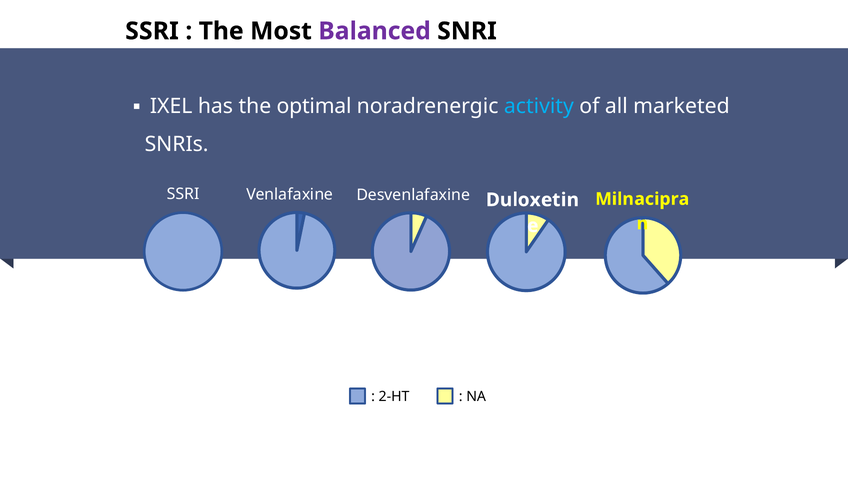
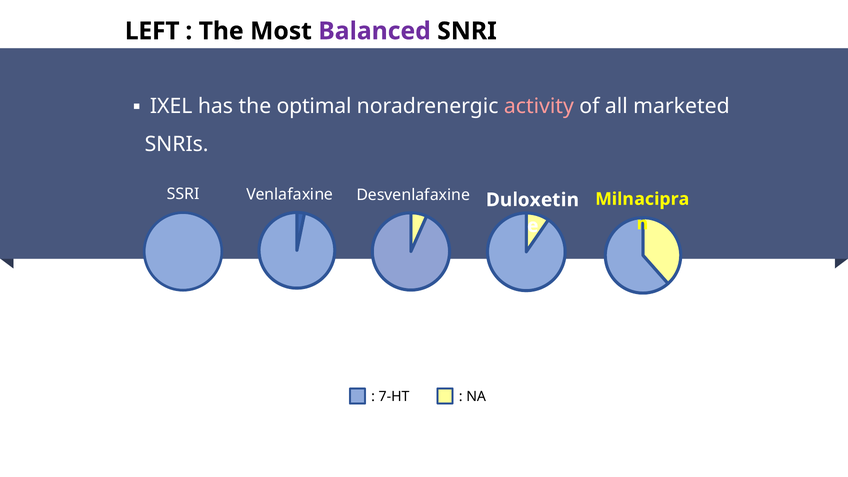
SSRI at (152, 31): SSRI -> LEFT
activity colour: light blue -> pink
2-HT: 2-HT -> 7-HT
